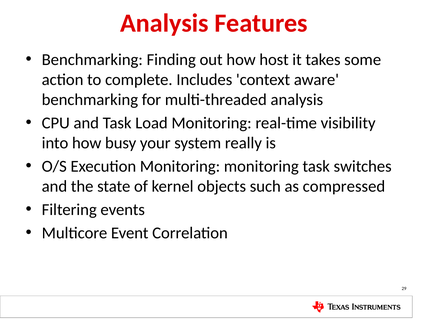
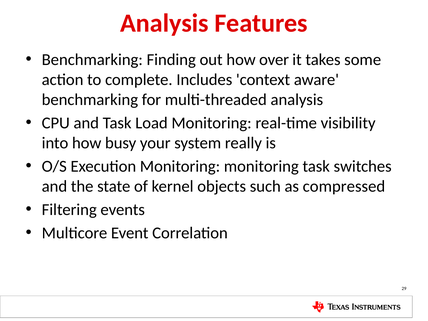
host: host -> over
